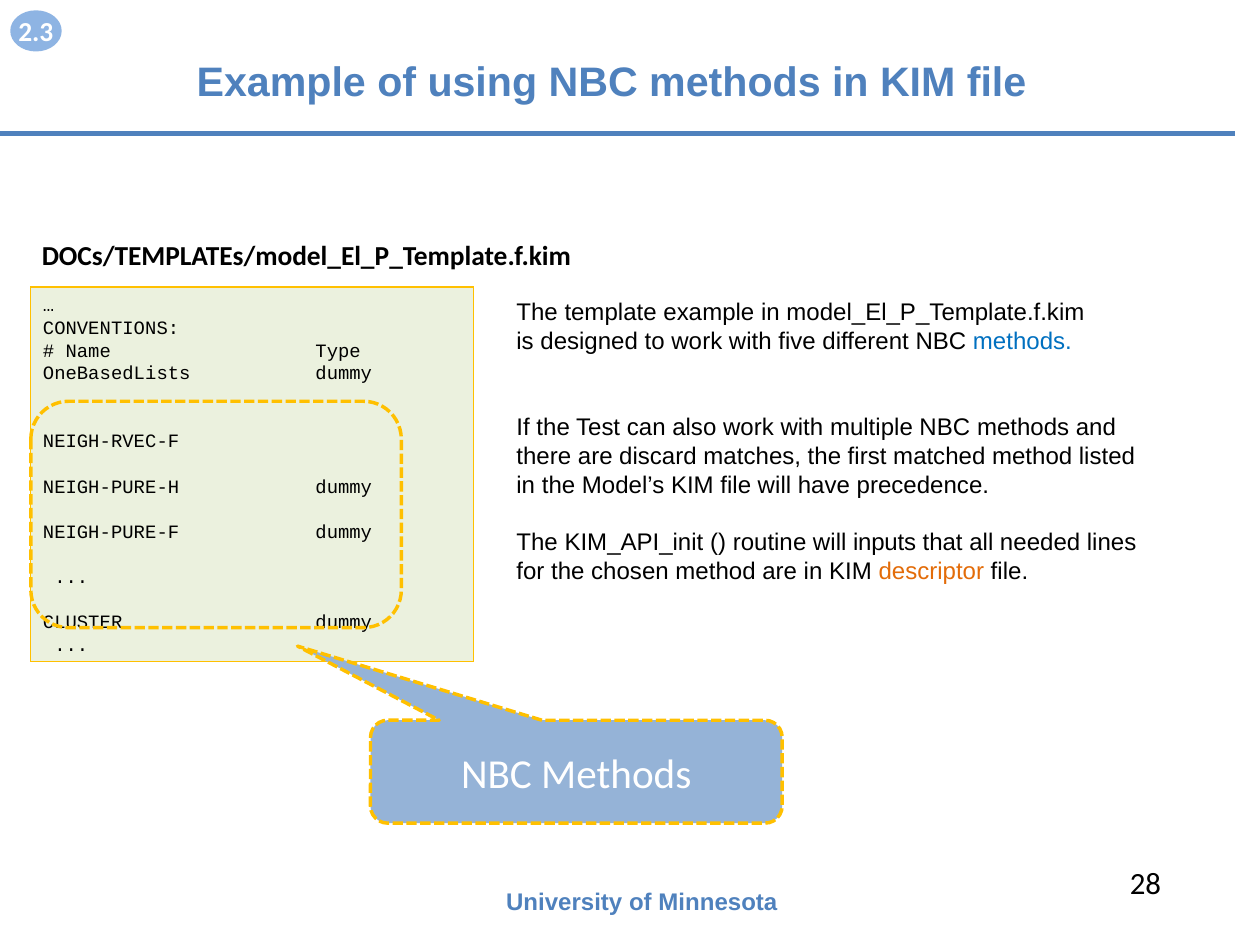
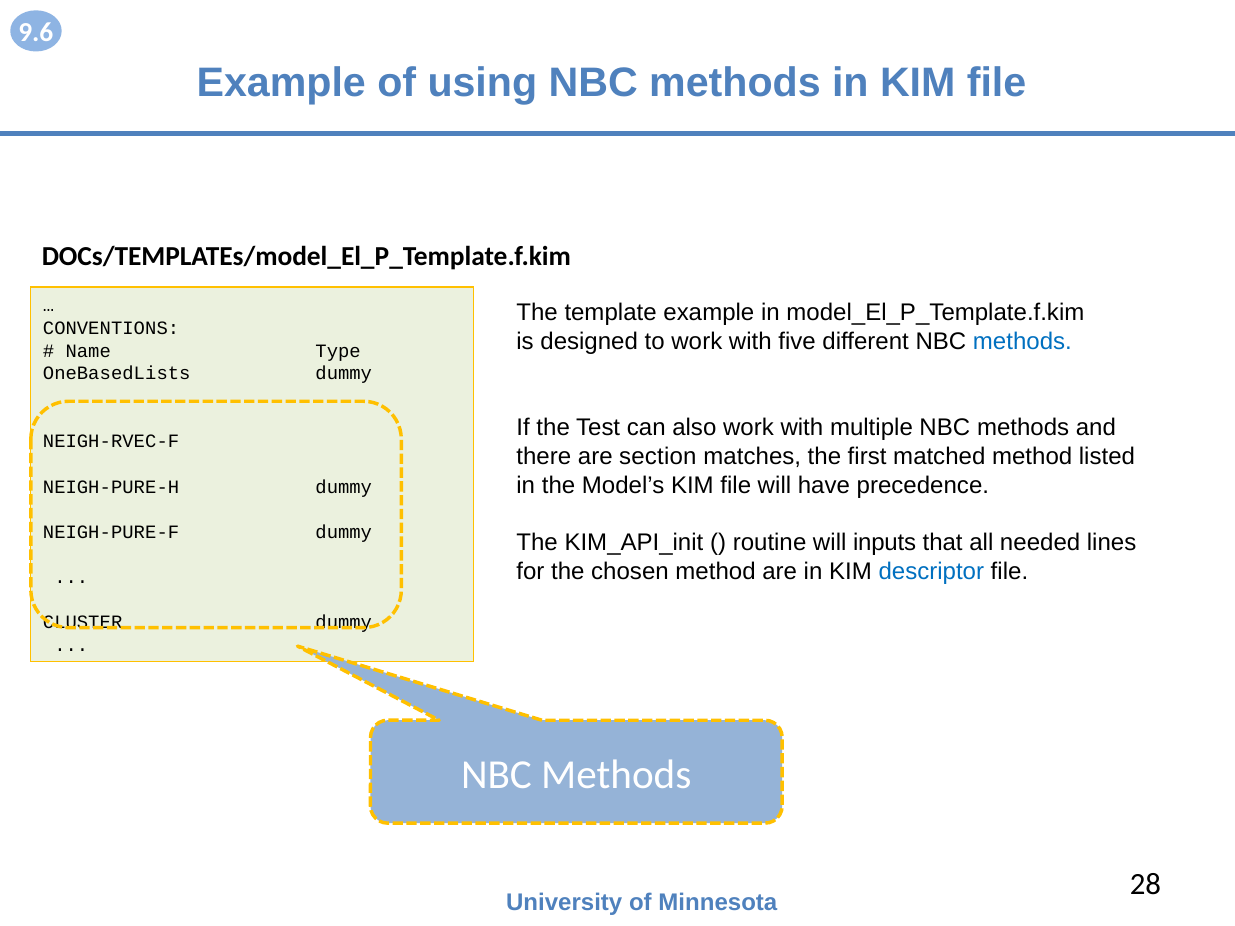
2.3: 2.3 -> 9.6
discard: discard -> section
descriptor colour: orange -> blue
